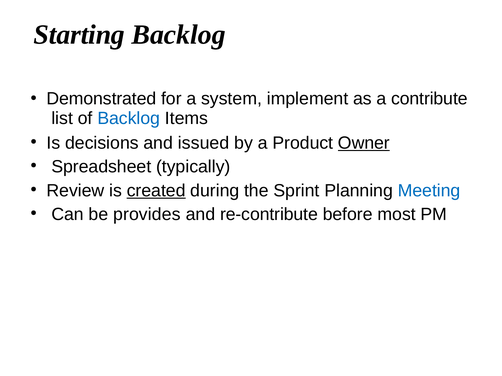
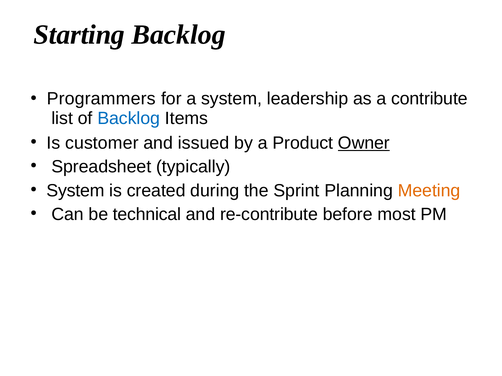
Demonstrated: Demonstrated -> Programmers
implement: implement -> leadership
decisions: decisions -> customer
Review at (75, 191): Review -> System
created underline: present -> none
Meeting colour: blue -> orange
provides: provides -> technical
